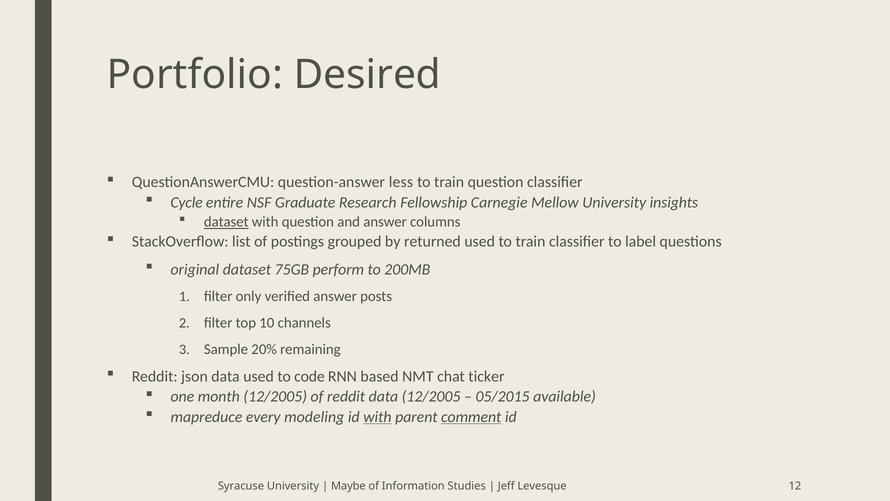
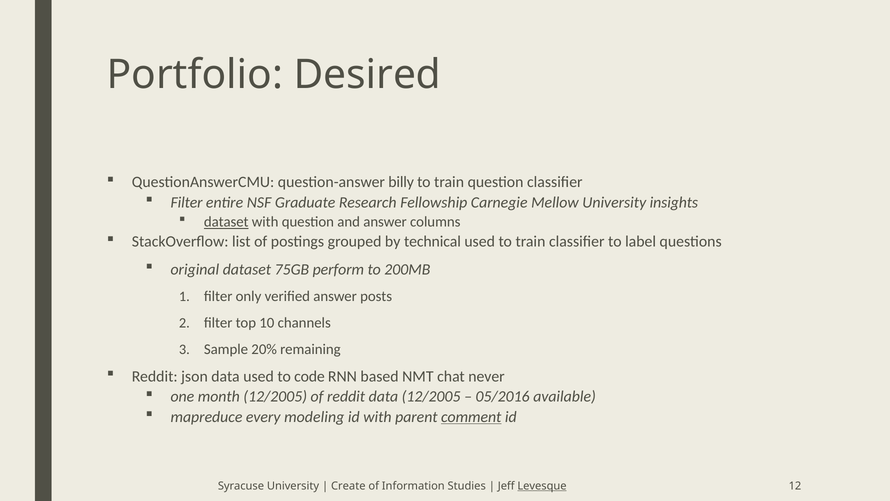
less: less -> billy
Cycle at (187, 202): Cycle -> Filter
returned: returned -> technical
ticker: ticker -> never
05/2015: 05/2015 -> 05/2016
with at (377, 417) underline: present -> none
Maybe: Maybe -> Create
Levesque underline: none -> present
